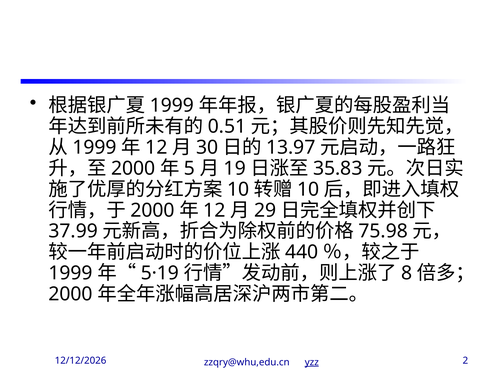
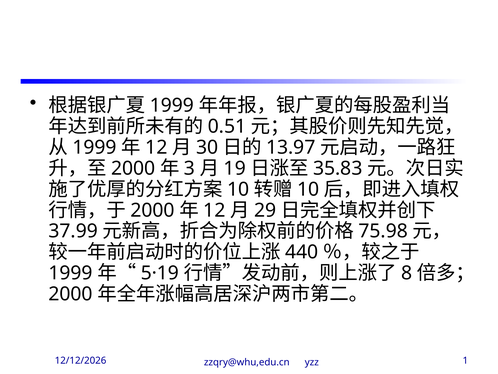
5: 5 -> 3
2: 2 -> 1
yzz underline: present -> none
